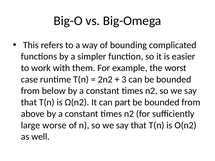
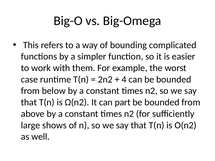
3: 3 -> 4
worse: worse -> shows
